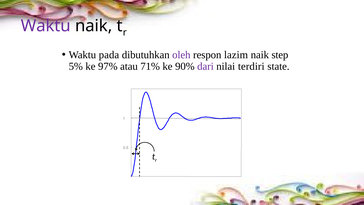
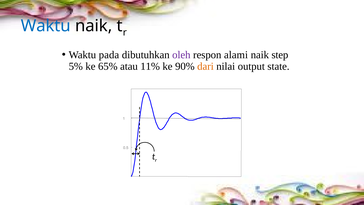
Waktu at (46, 26) colour: purple -> blue
lazim: lazim -> alami
97%: 97% -> 65%
71%: 71% -> 11%
dari colour: purple -> orange
terdiri: terdiri -> output
